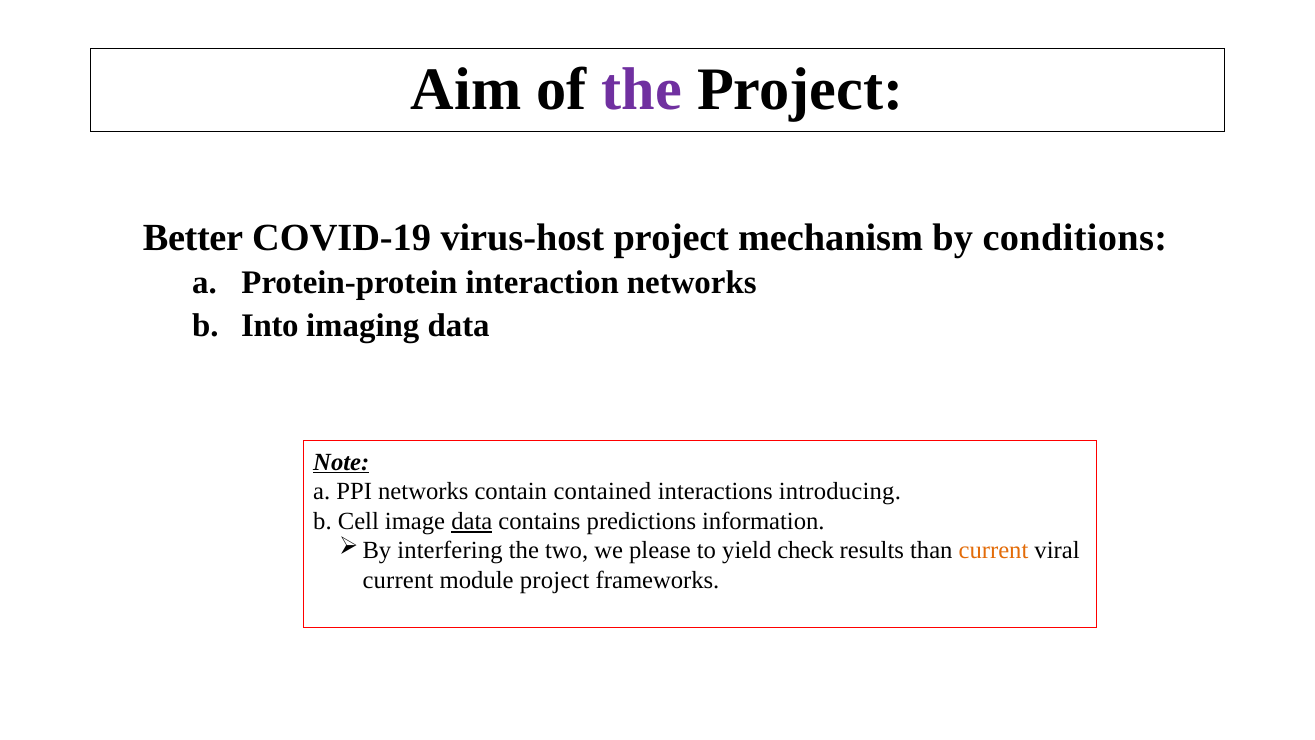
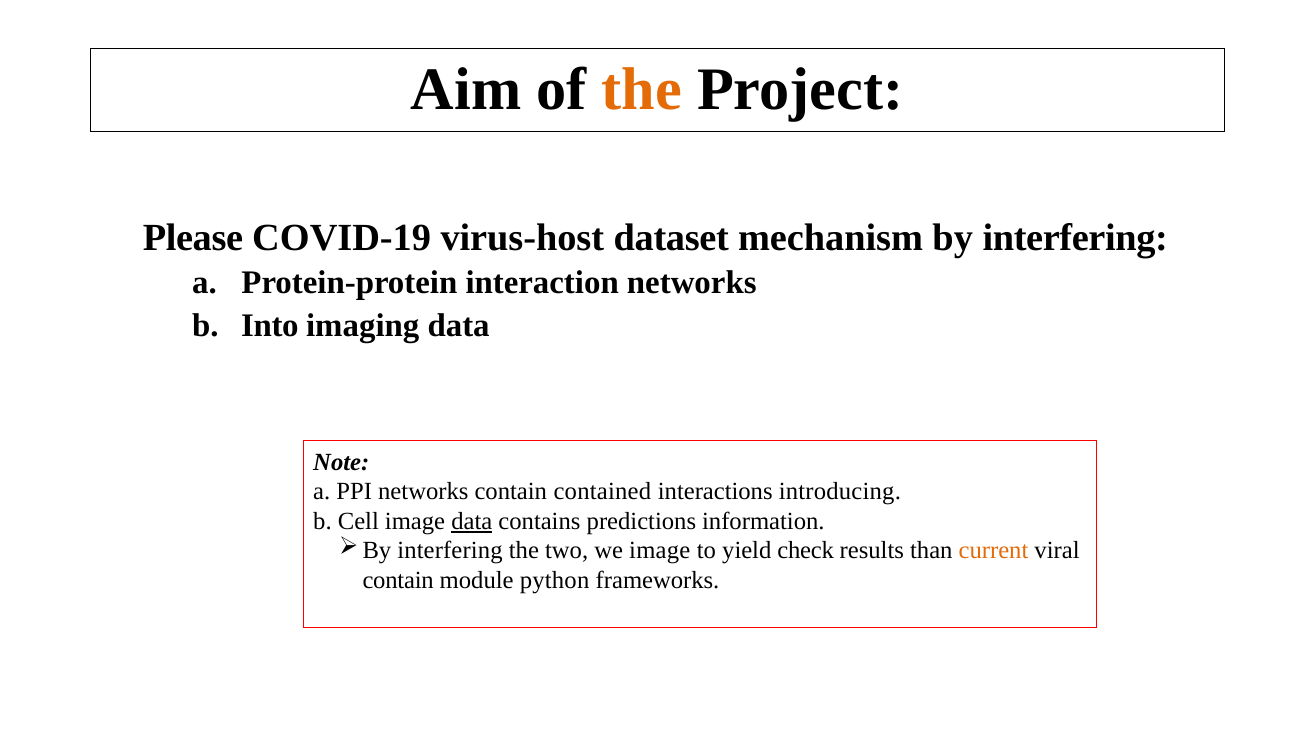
the at (642, 89) colour: purple -> orange
Better: Better -> Please
virus-host project: project -> dataset
by conditions: conditions -> interfering
Note underline: present -> none
we please: please -> image
current at (398, 580): current -> contain
module project: project -> python
